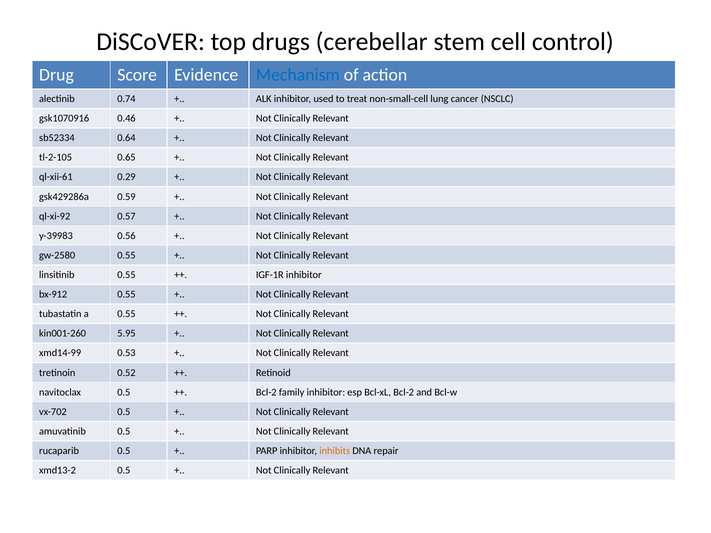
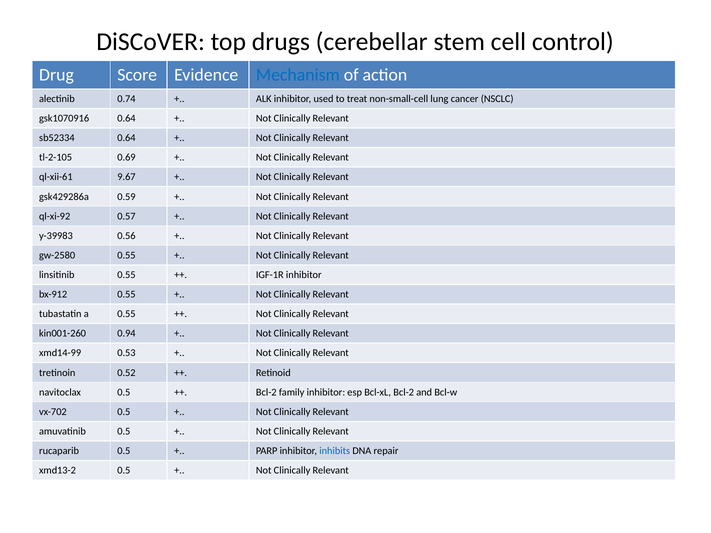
gsk1070916 0.46: 0.46 -> 0.64
0.65: 0.65 -> 0.69
0.29: 0.29 -> 9.67
5.95: 5.95 -> 0.94
inhibits colour: orange -> blue
